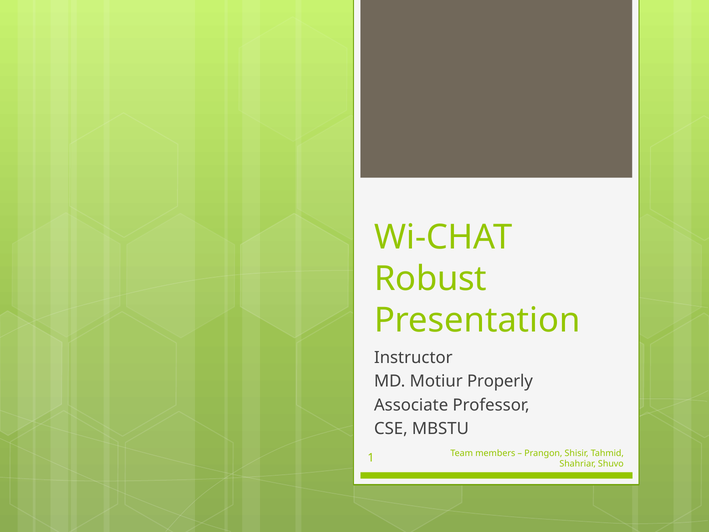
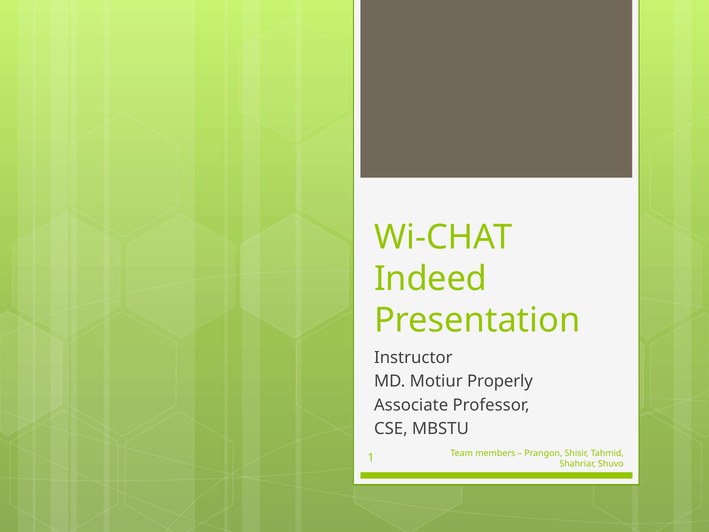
Robust: Robust -> Indeed
